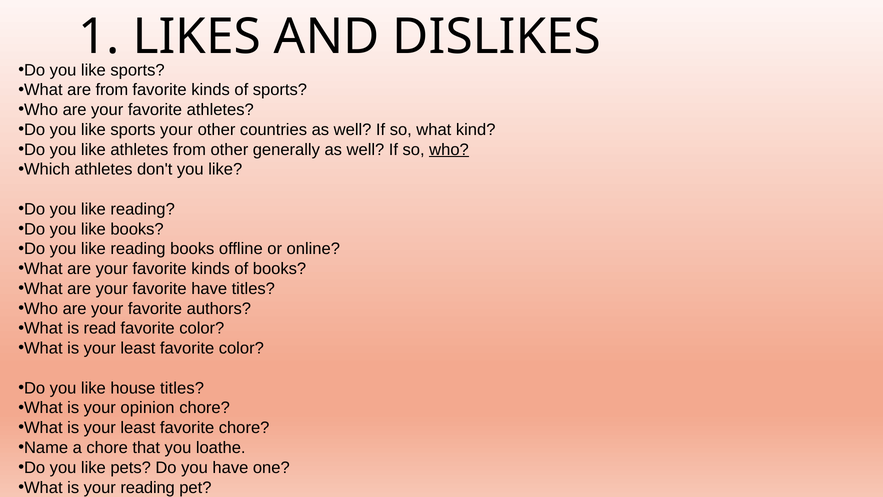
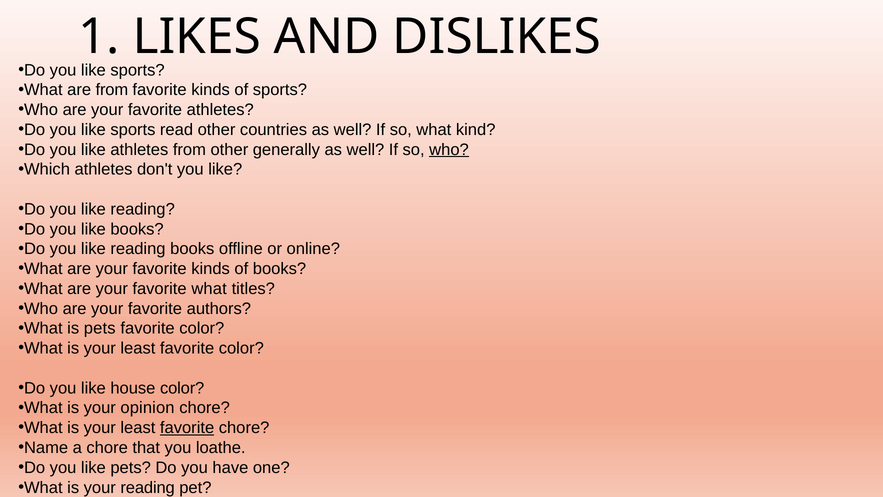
sports your: your -> read
favorite have: have -> what
is read: read -> pets
house titles: titles -> color
favorite at (187, 428) underline: none -> present
